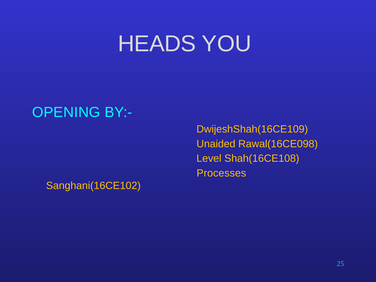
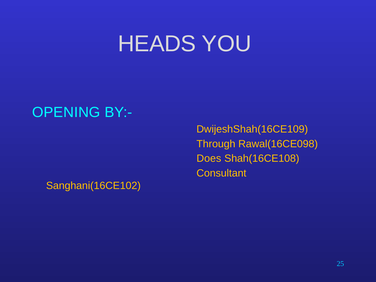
Unaided: Unaided -> Through
Level: Level -> Does
Processes: Processes -> Consultant
